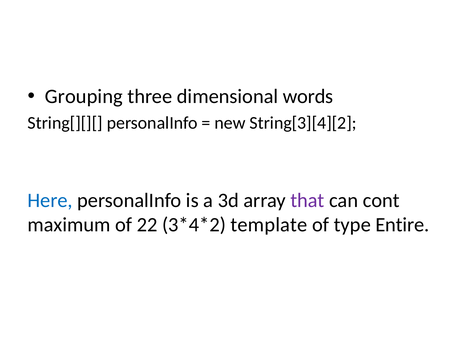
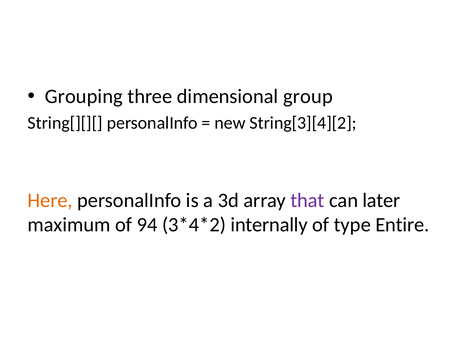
words: words -> group
Here colour: blue -> orange
cont: cont -> later
22: 22 -> 94
template: template -> internally
